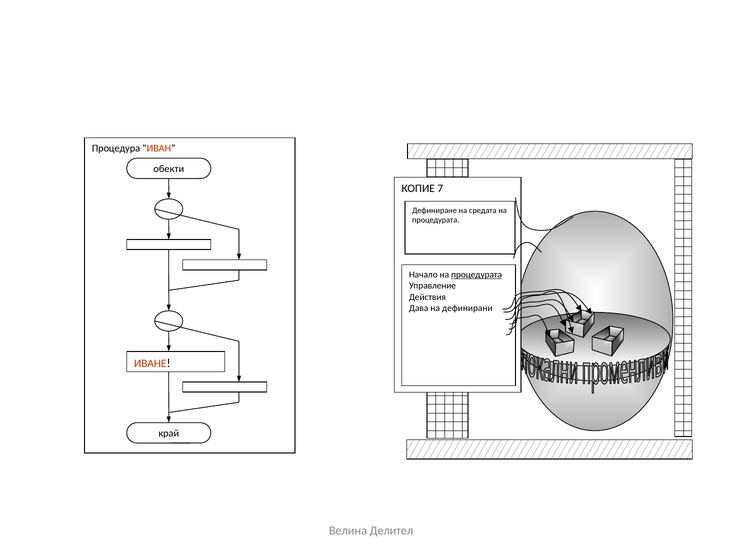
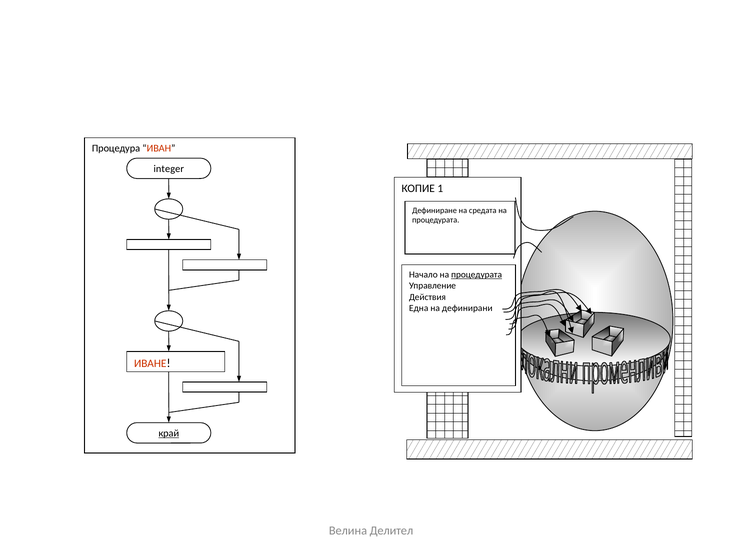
обекти: обекти -> integer
7: 7 -> 1
Дава: Дава -> Една
край underline: none -> present
